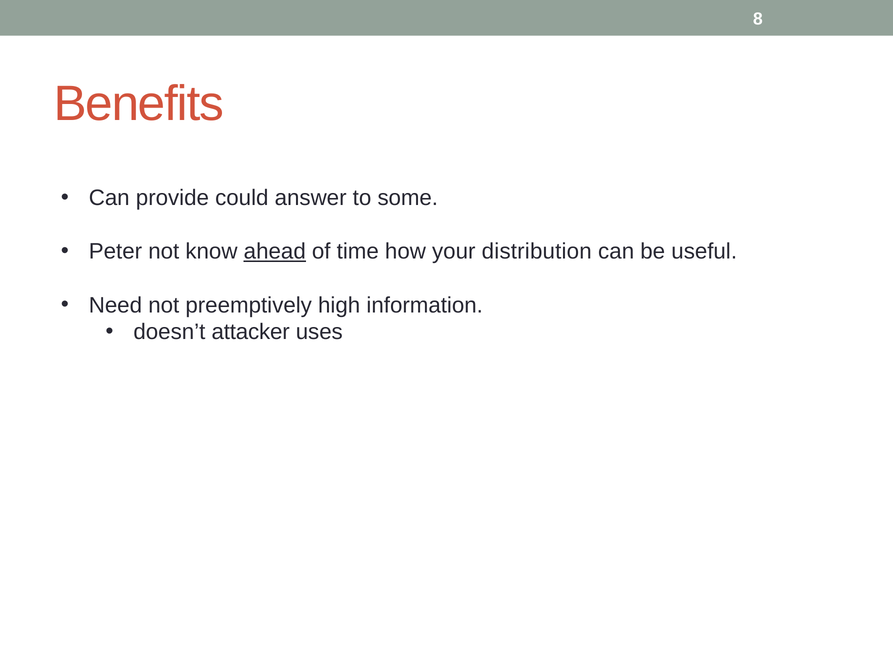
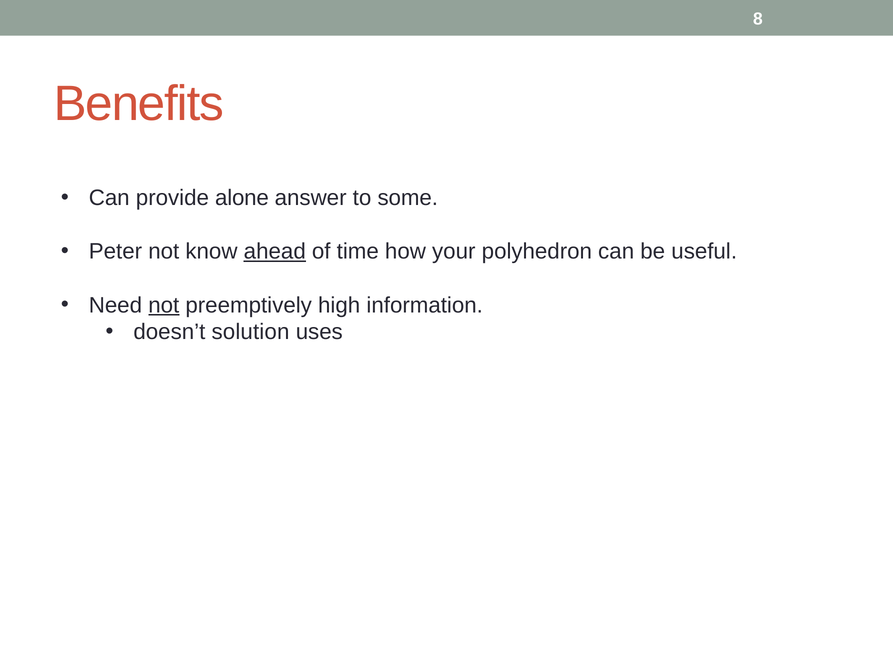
could: could -> alone
distribution: distribution -> polyhedron
not at (164, 305) underline: none -> present
attacker: attacker -> solution
